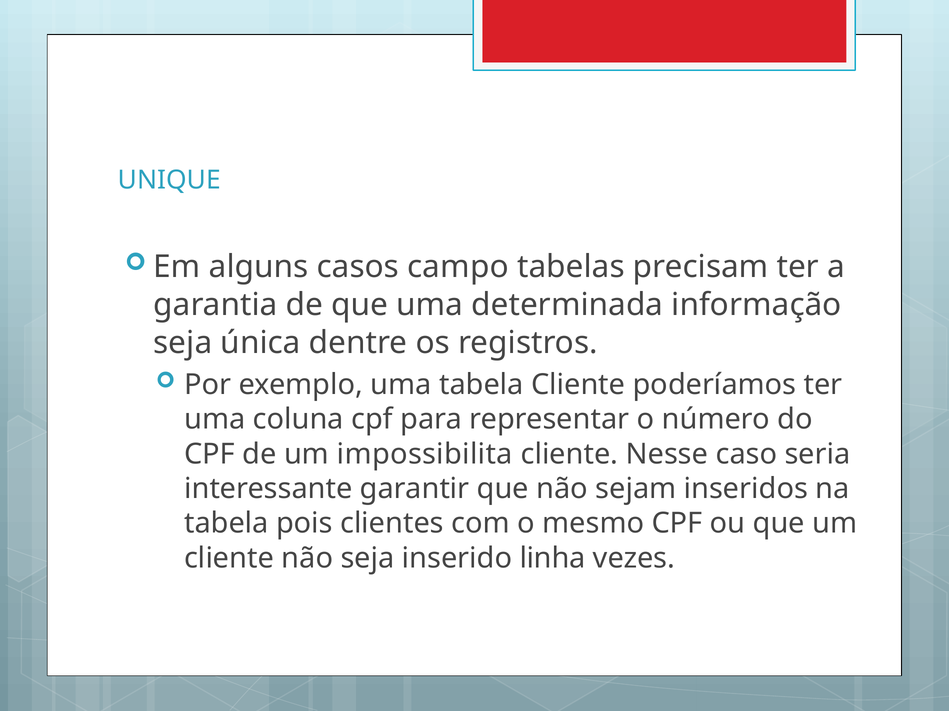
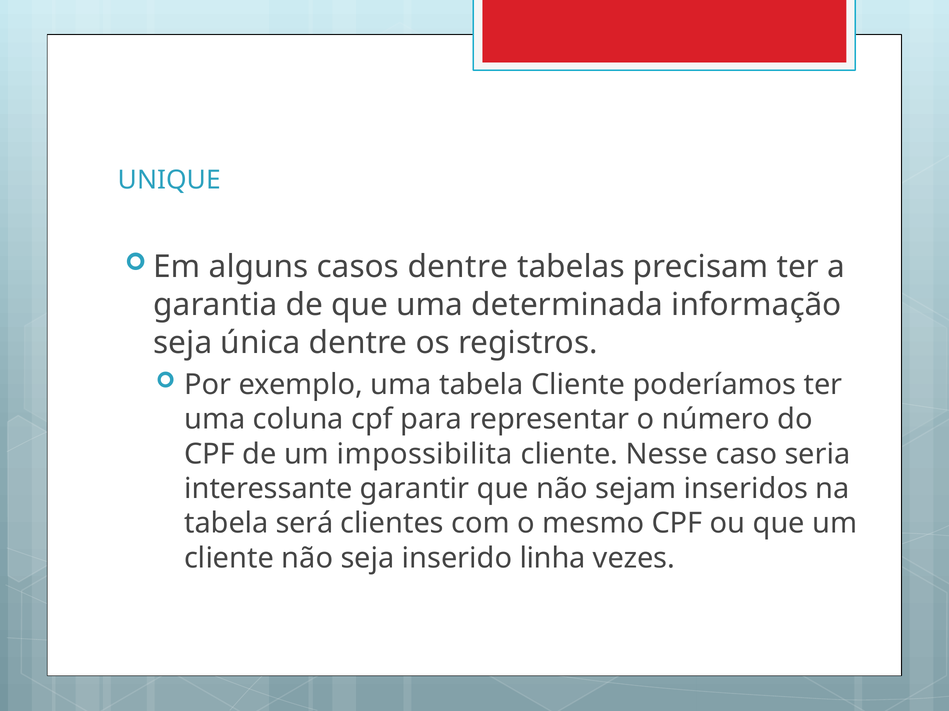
casos campo: campo -> dentre
pois: pois -> será
